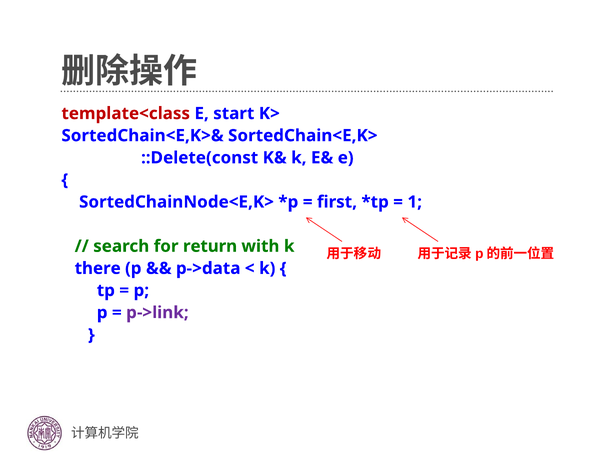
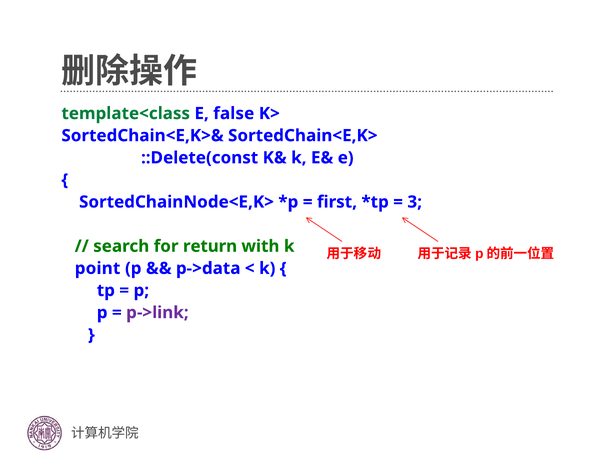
template<class colour: red -> green
start: start -> false
1: 1 -> 3
there: there -> point
